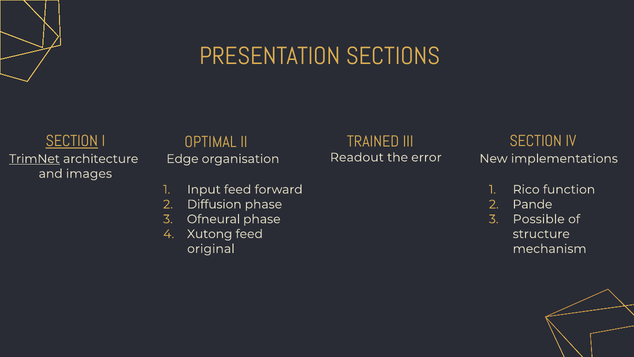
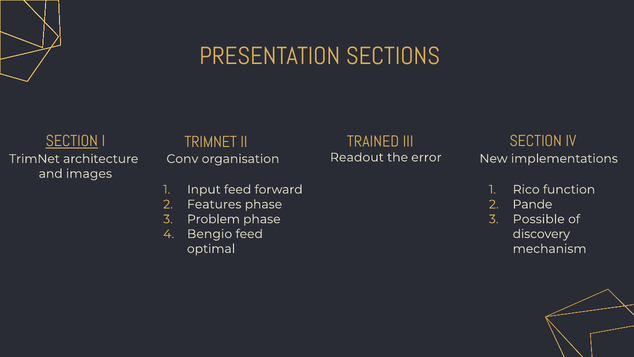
OPTIMAL at (211, 142): OPTIMAL -> TRIMNET
TrimNet at (34, 159) underline: present -> none
Edge: Edge -> Conv
Diffusion: Diffusion -> Features
Ofneural: Ofneural -> Problem
Xutong: Xutong -> Bengio
structure: structure -> discovery
original: original -> optimal
